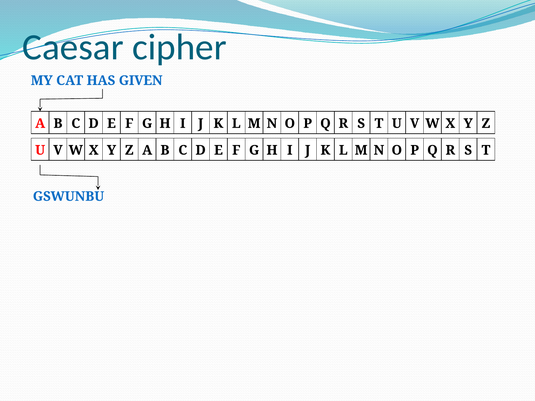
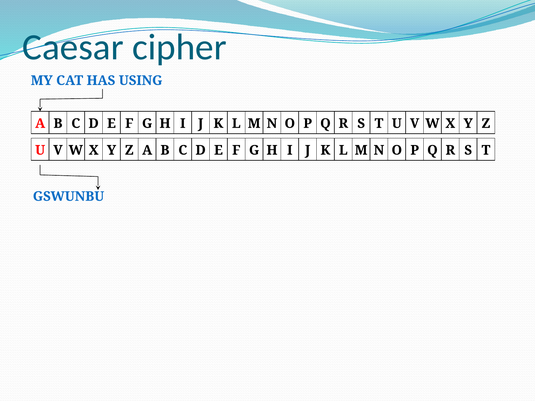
GIVEN: GIVEN -> USING
